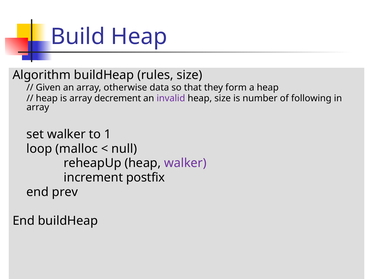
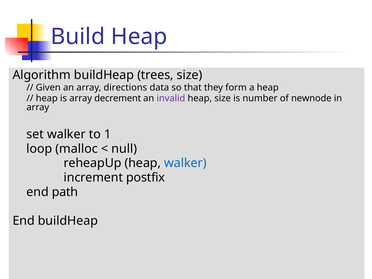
rules: rules -> trees
otherwise: otherwise -> directions
following: following -> newnode
walker at (185, 163) colour: purple -> blue
prev: prev -> path
